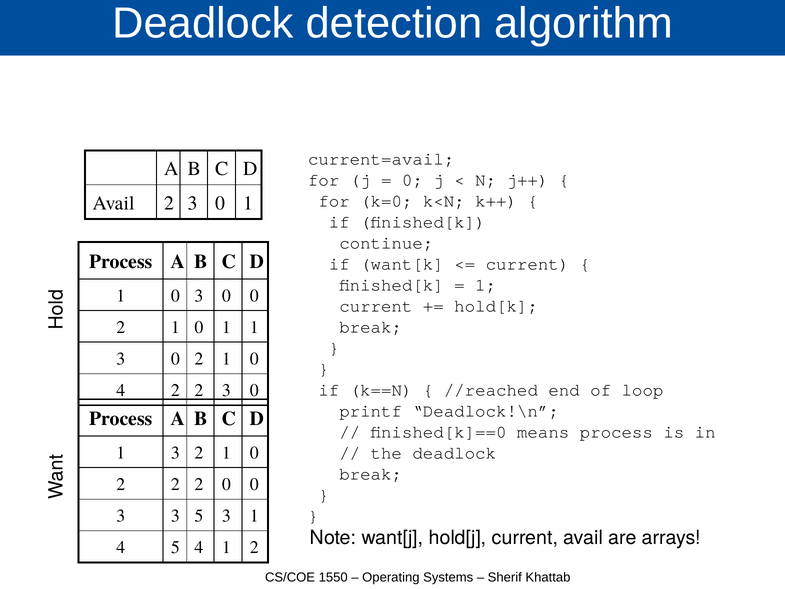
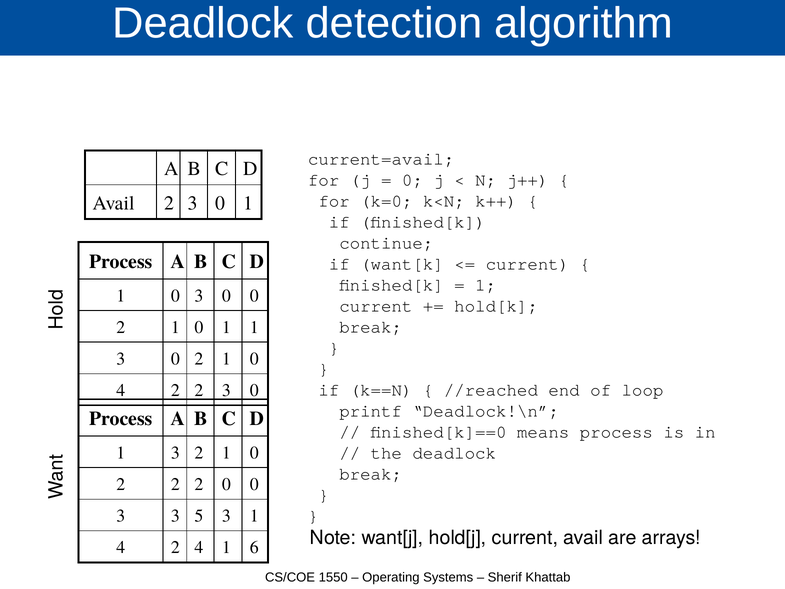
5 at (175, 547): 5 -> 2
1 2: 2 -> 6
